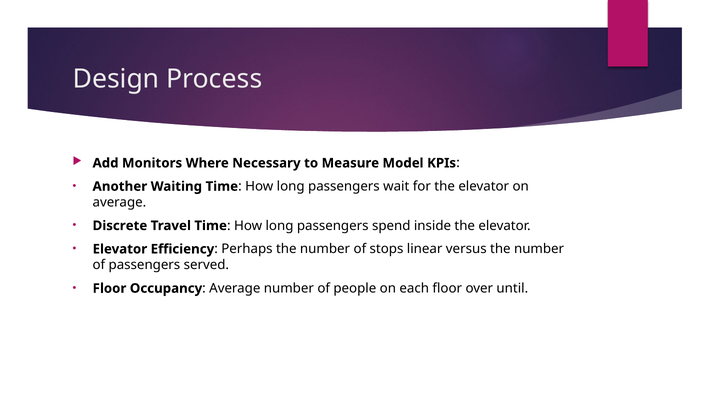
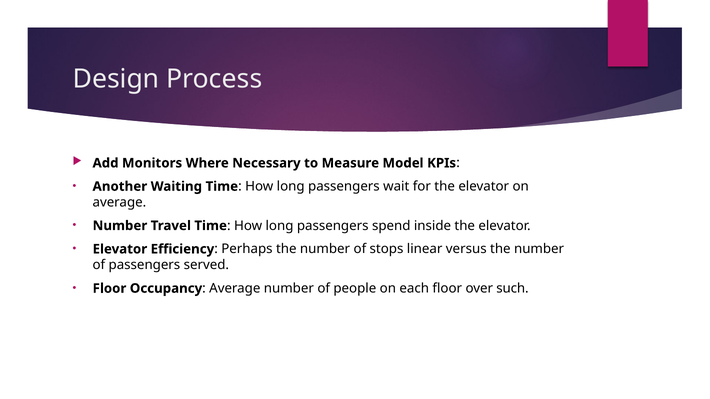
Discrete at (120, 226): Discrete -> Number
until: until -> such
